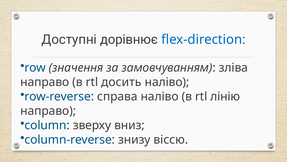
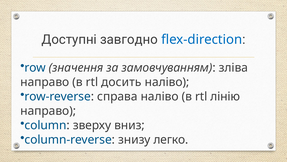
дорівнює: дорівнює -> завгодно
віссю: віссю -> легко
